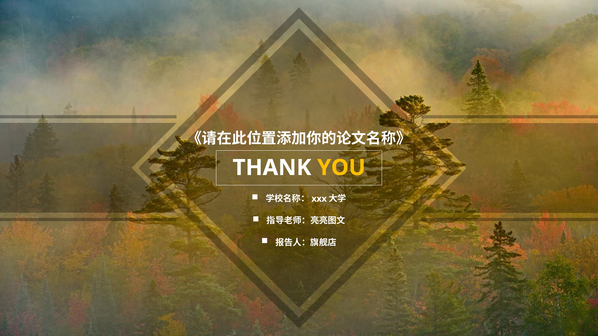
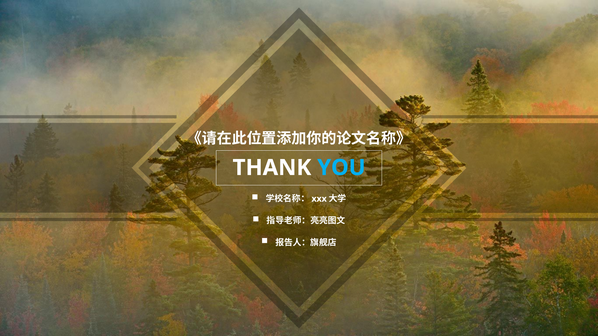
YOU colour: yellow -> light blue
